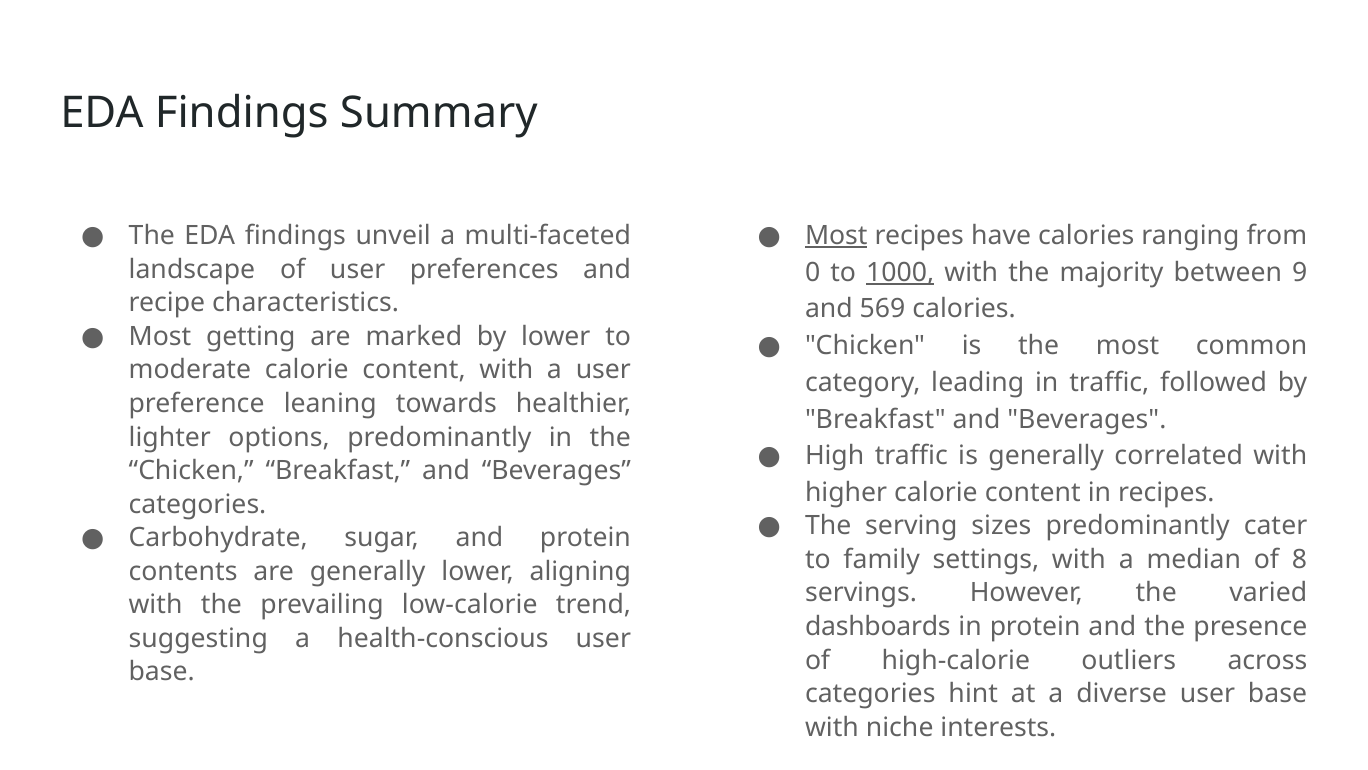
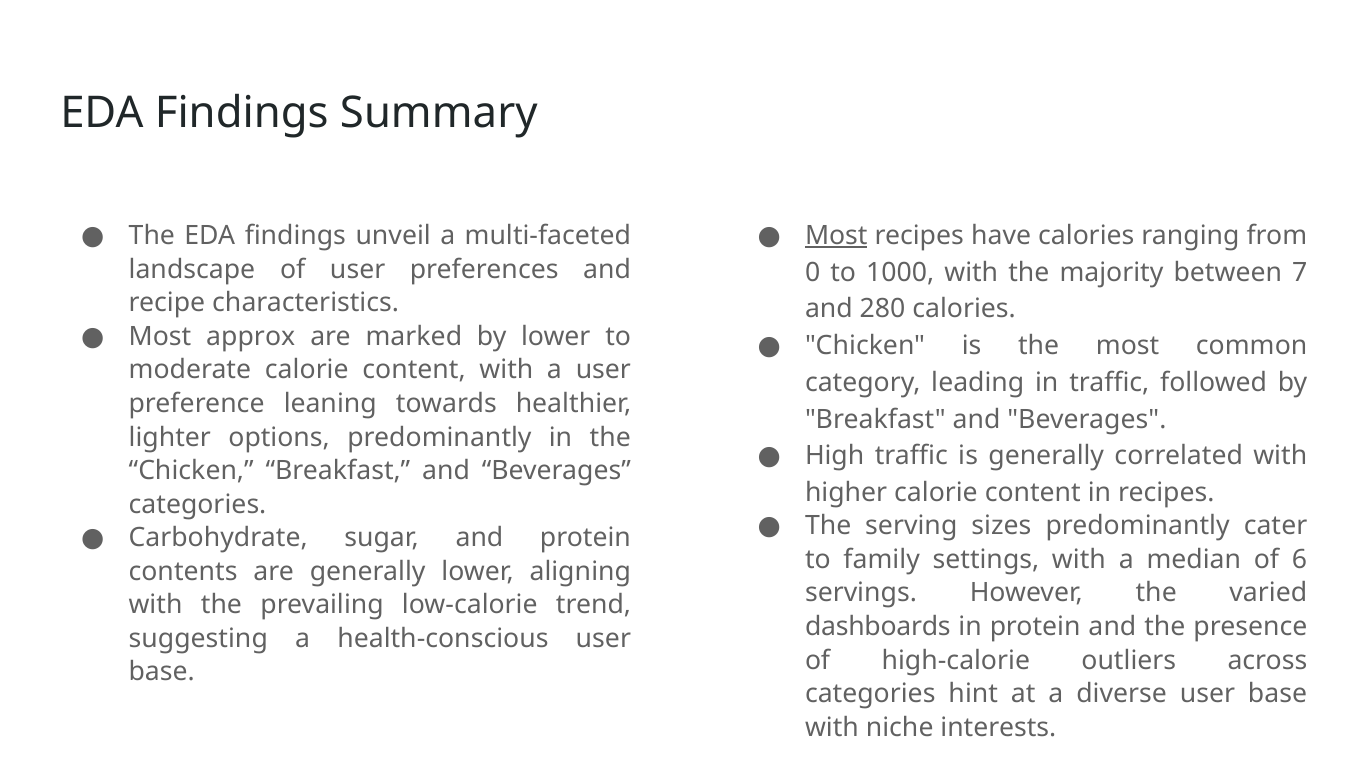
1000 underline: present -> none
9: 9 -> 7
569: 569 -> 280
getting: getting -> approx
8: 8 -> 6
